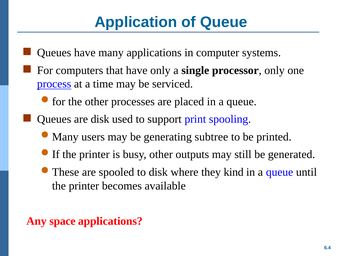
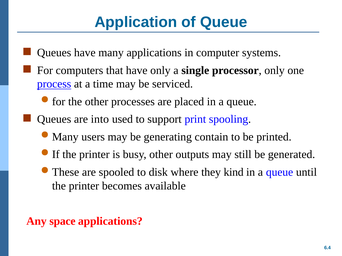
are disk: disk -> into
subtree: subtree -> contain
